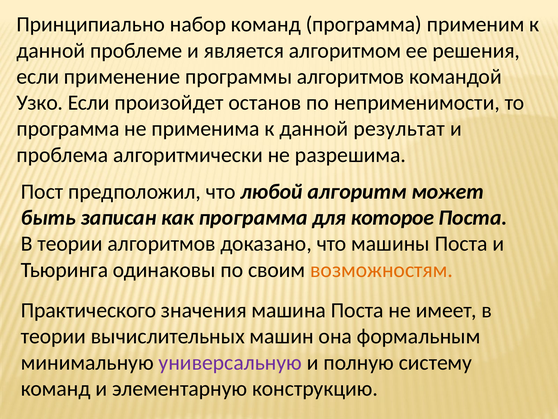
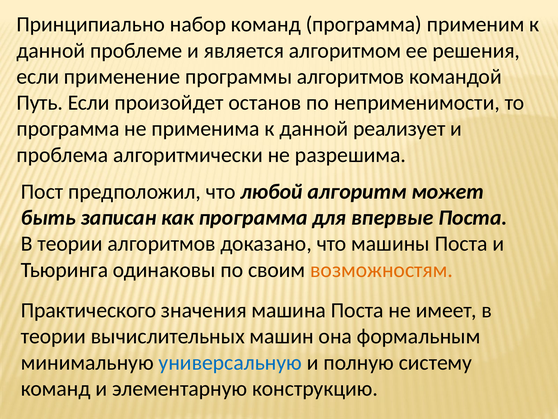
Узко: Узко -> Путь
результат: результат -> реализует
которое: которое -> впервые
универсальную colour: purple -> blue
